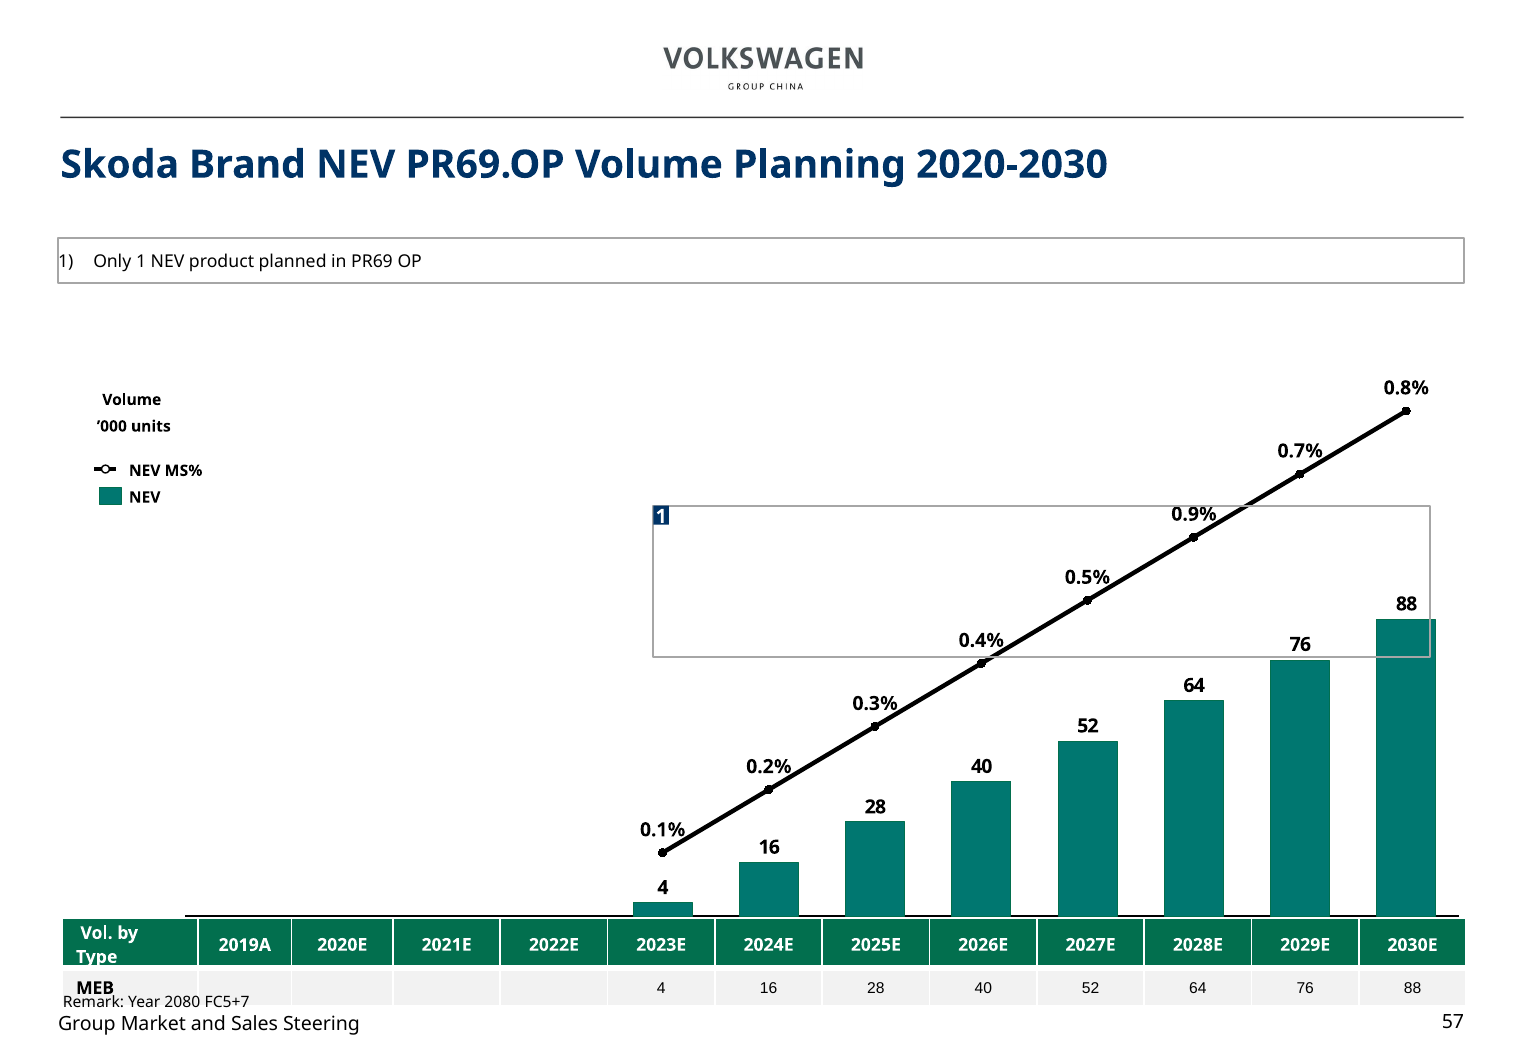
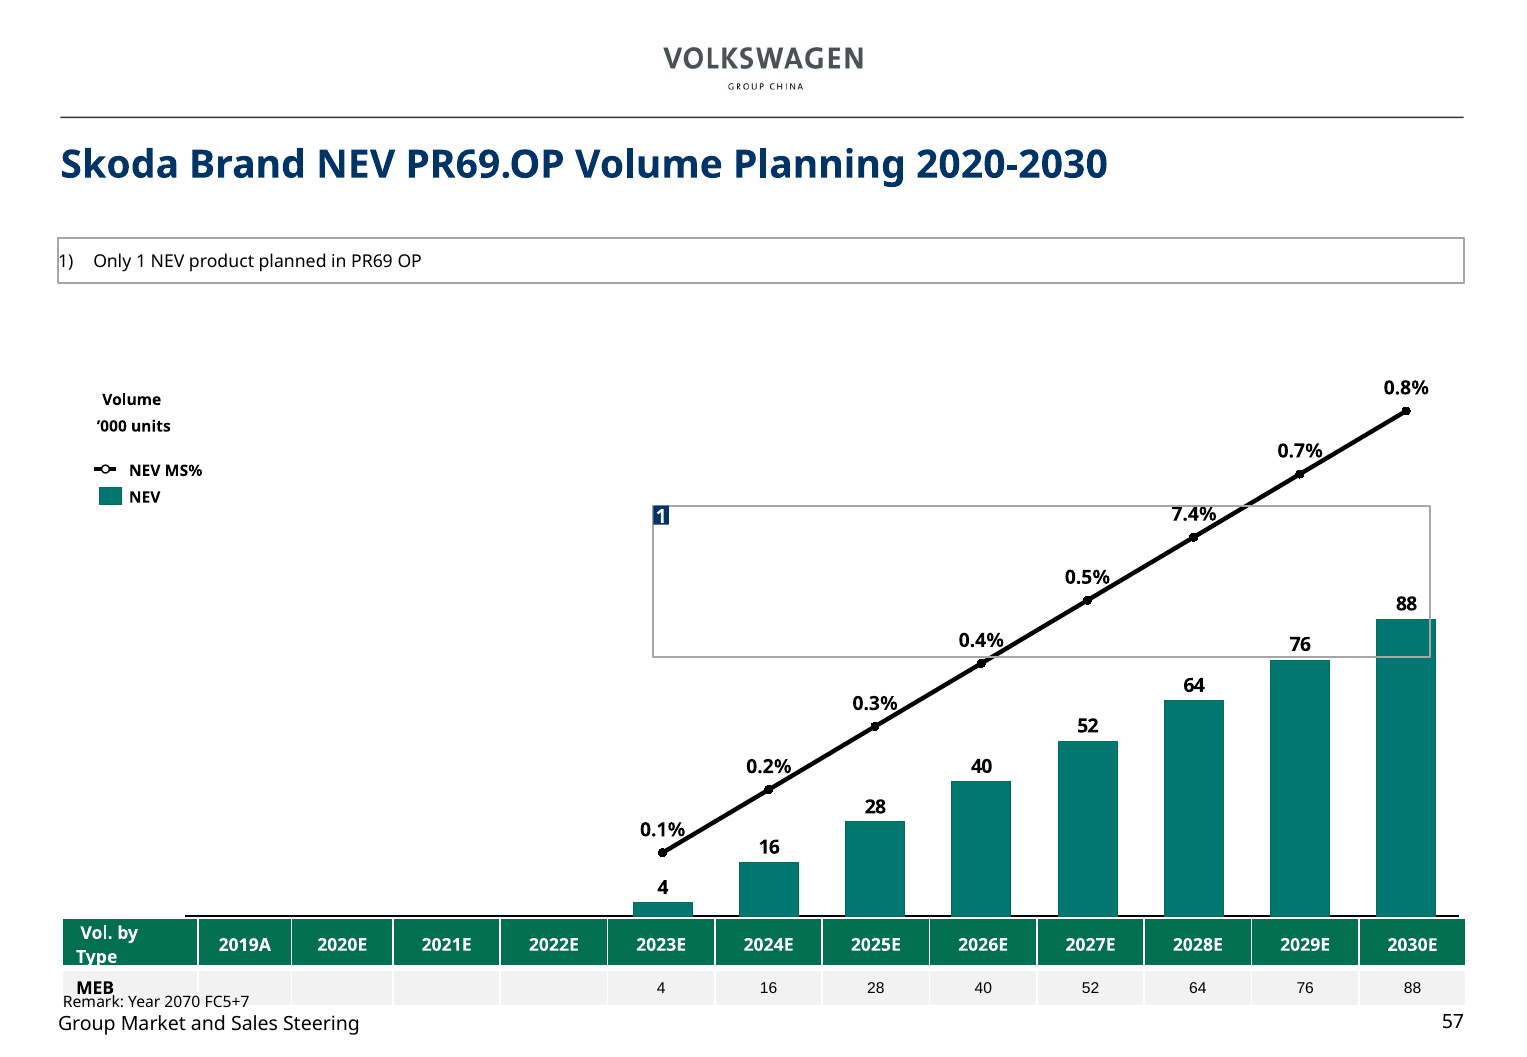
0.9%: 0.9% -> 7.4%
2080: 2080 -> 2070
